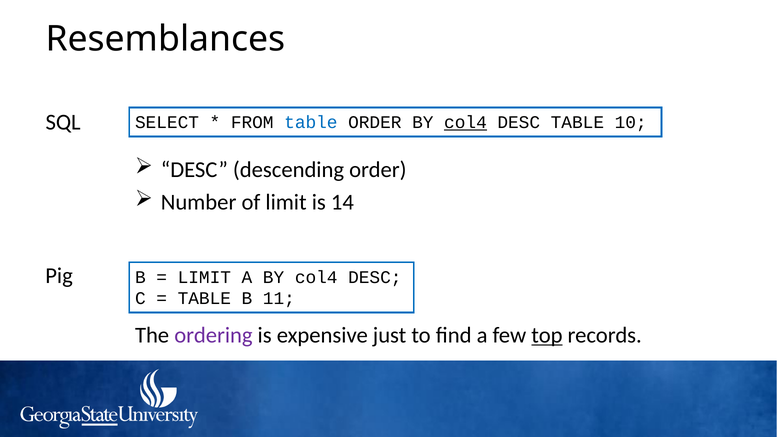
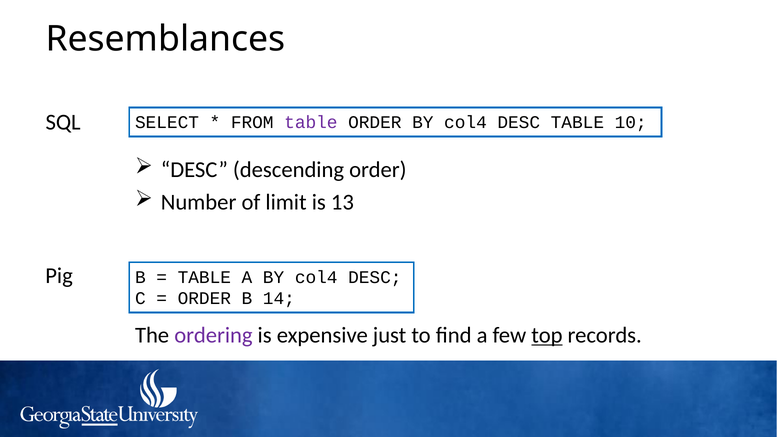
table at (311, 122) colour: blue -> purple
col4 at (465, 122) underline: present -> none
14: 14 -> 13
LIMIT at (204, 277): LIMIT -> TABLE
TABLE at (204, 299): TABLE -> ORDER
11: 11 -> 14
